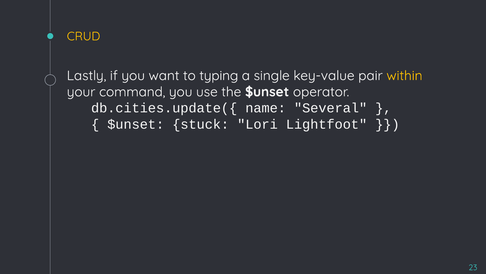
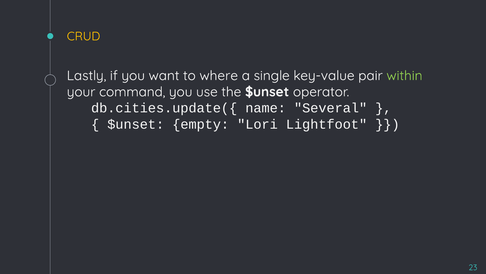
typing: typing -> where
within colour: yellow -> light green
stuck: stuck -> empty
